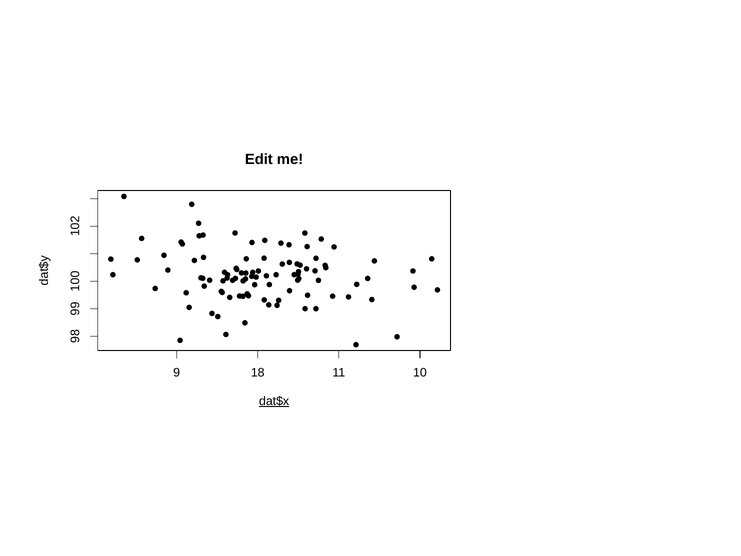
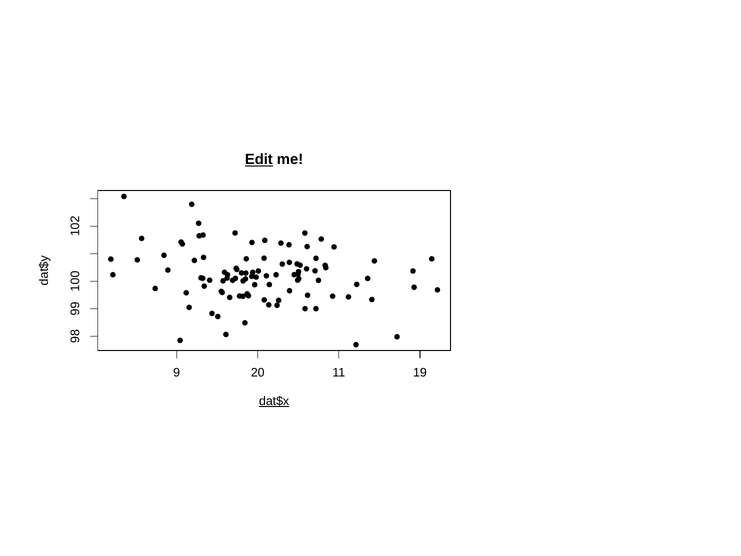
Edit underline: none -> present
18: 18 -> 20
10: 10 -> 19
